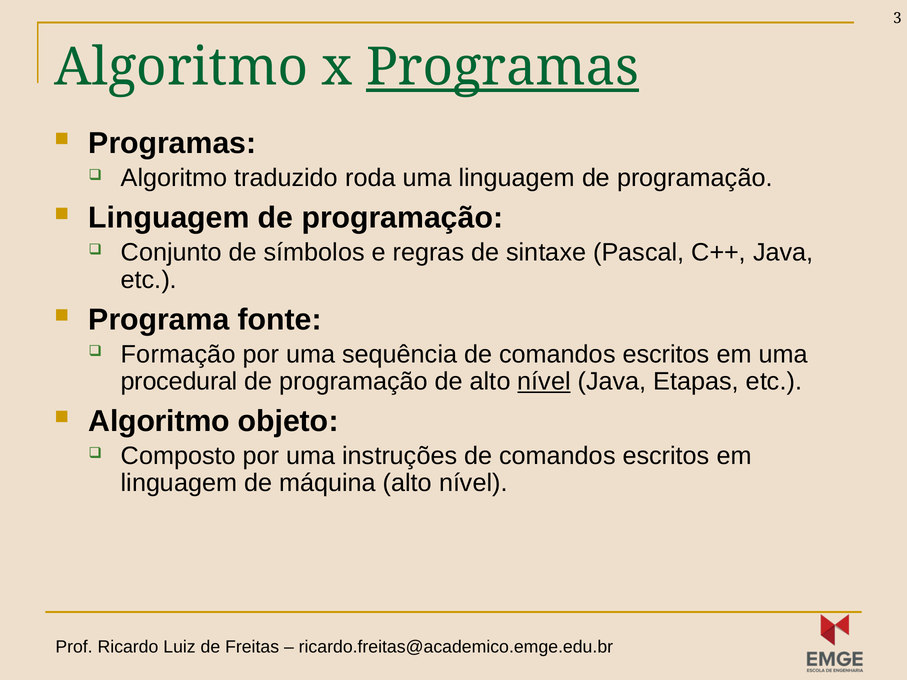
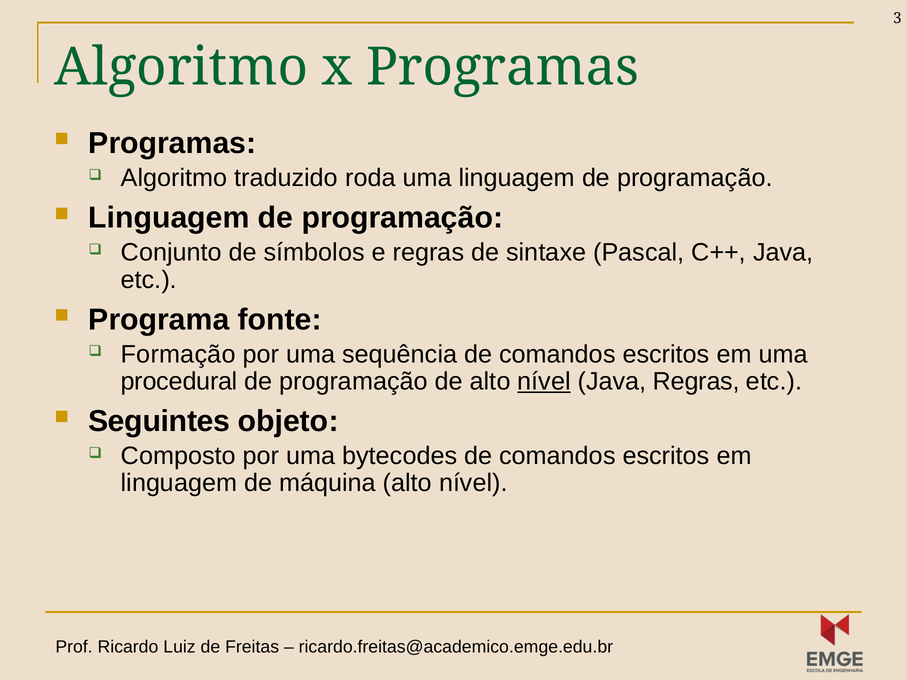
Programas at (503, 68) underline: present -> none
Java Etapas: Etapas -> Regras
Algoritmo at (159, 422): Algoritmo -> Seguintes
instruções: instruções -> bytecodes
